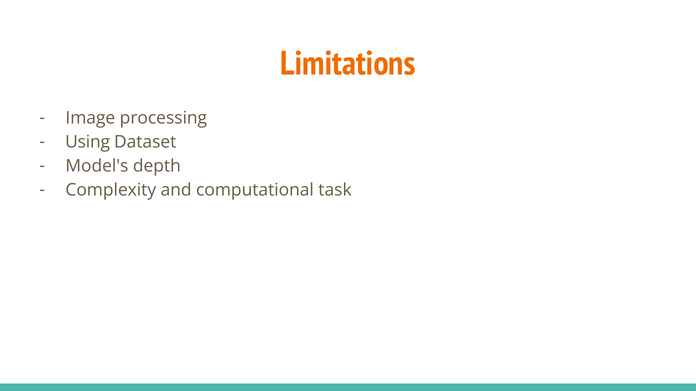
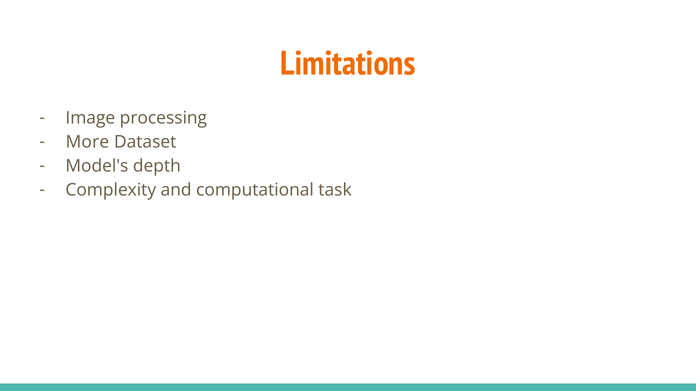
Using: Using -> More
